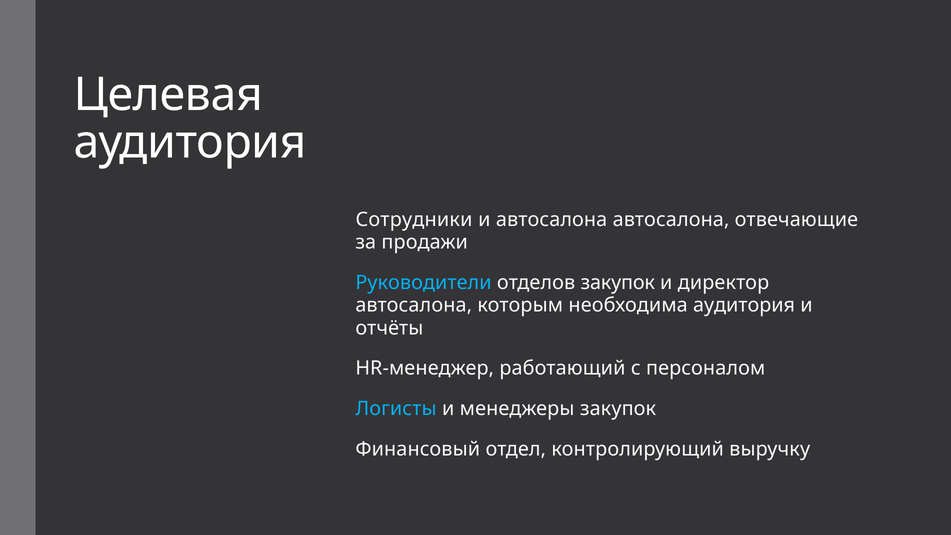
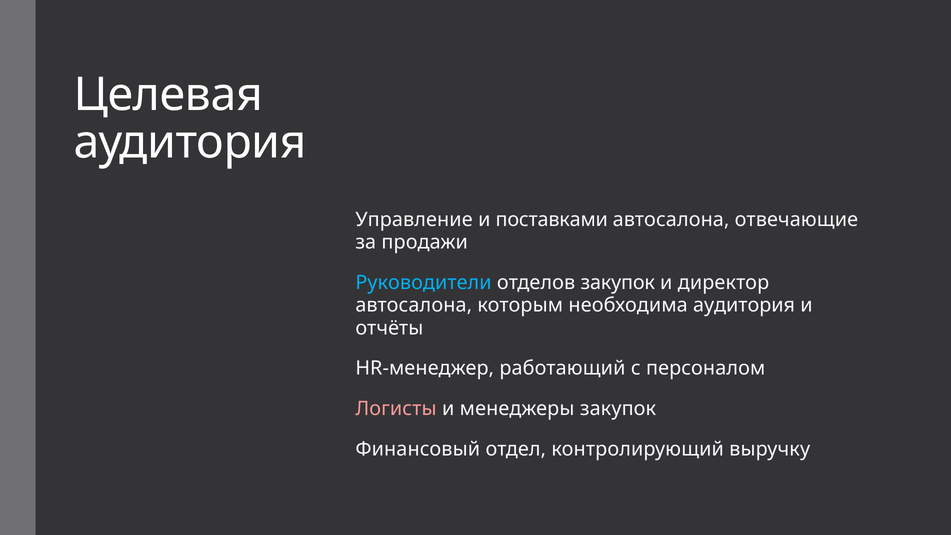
Сотрудники: Сотрудники -> Управление
и автосалона: автосалона -> поставками
Логисты colour: light blue -> pink
